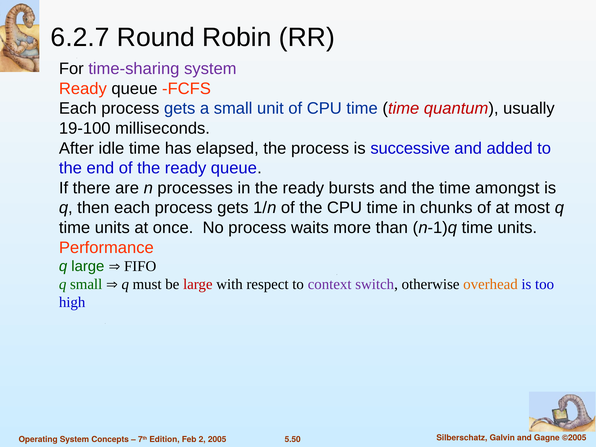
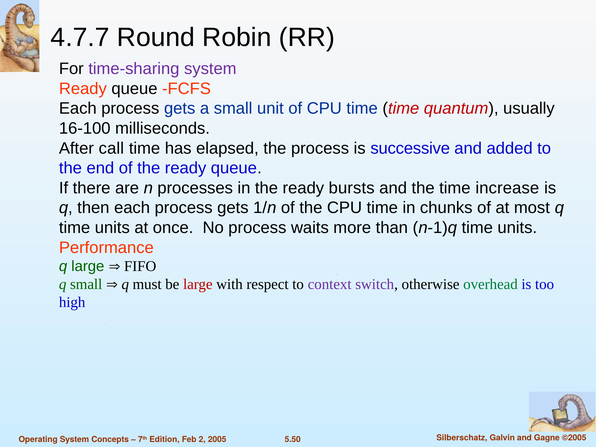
6.2.7: 6.2.7 -> 4.7.7
19-100: 19-100 -> 16-100
idle: idle -> call
amongst: amongst -> increase
overhead colour: orange -> green
